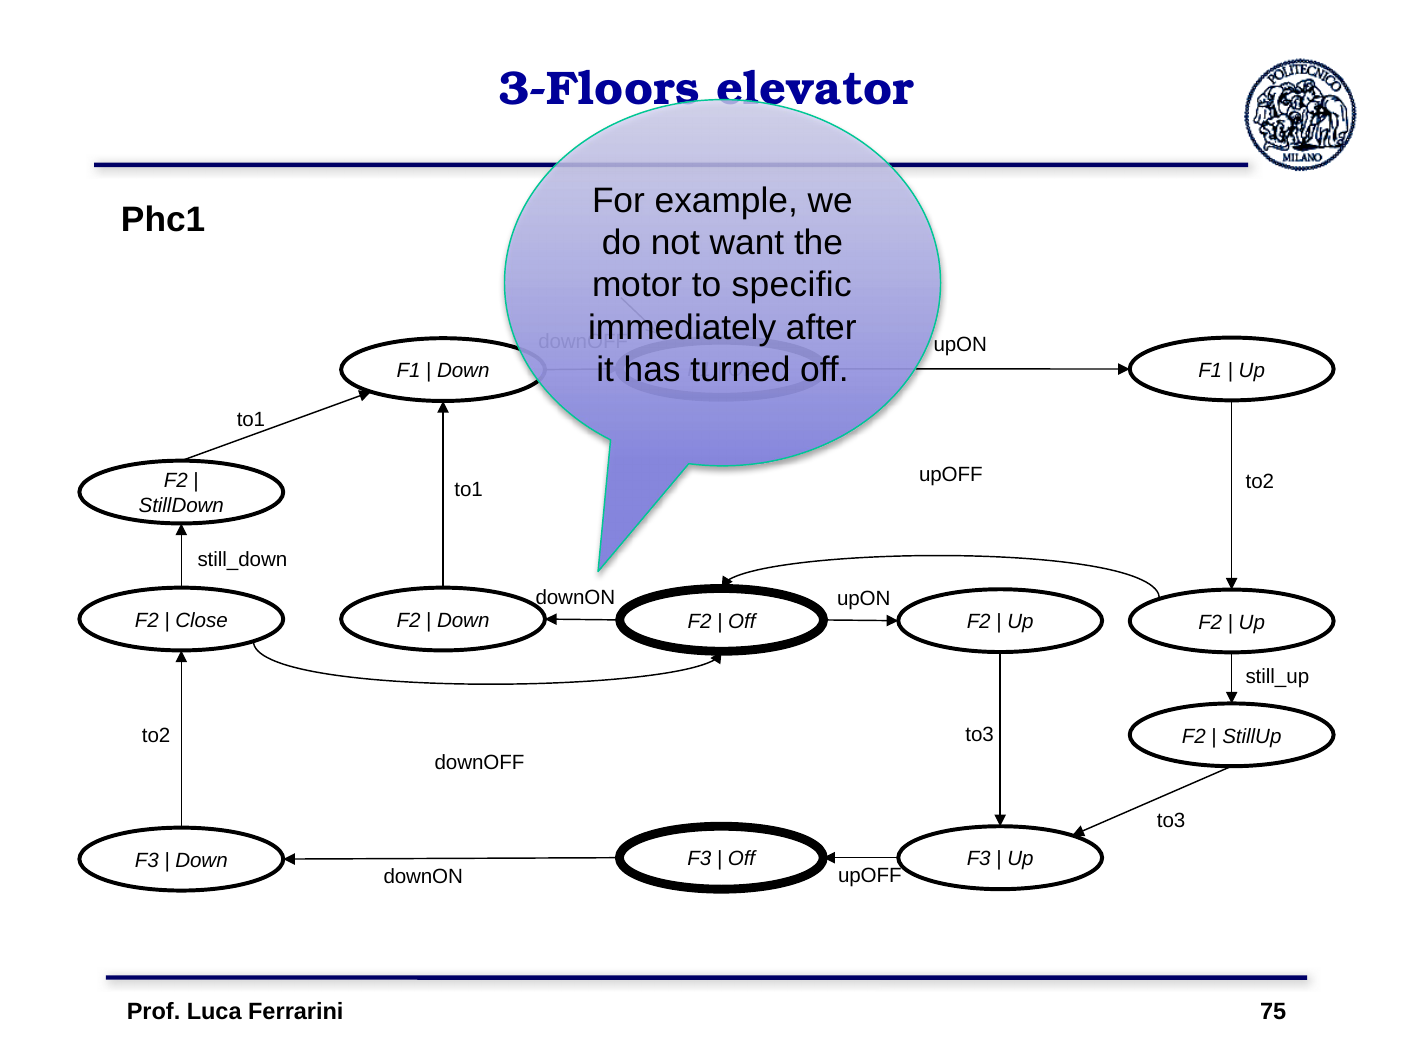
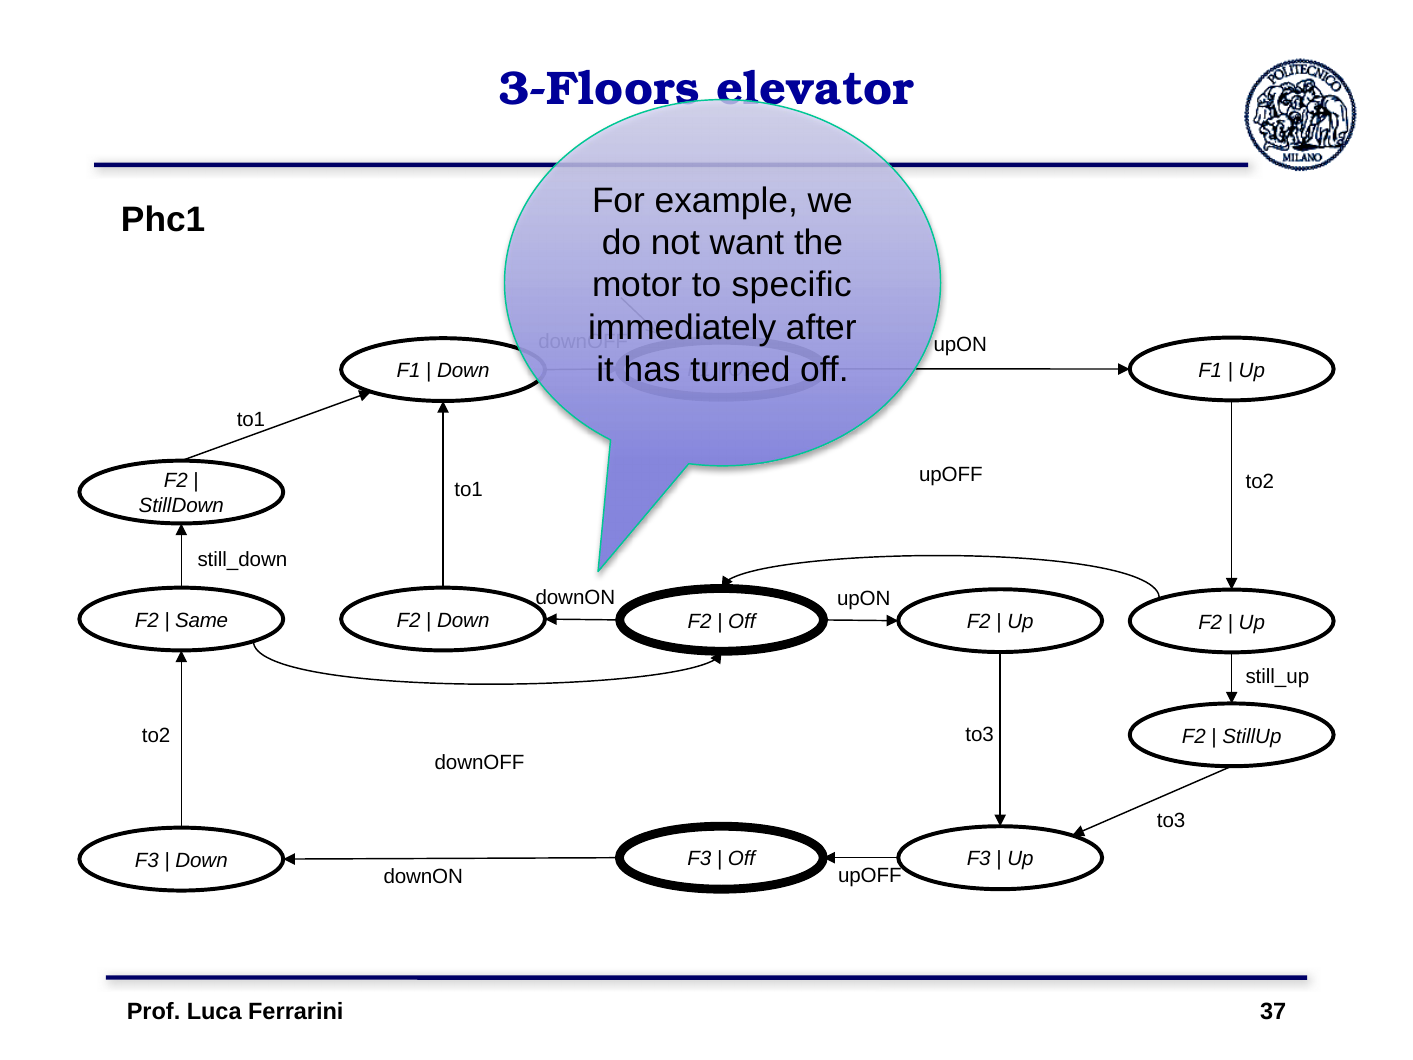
Close: Close -> Same
75: 75 -> 37
